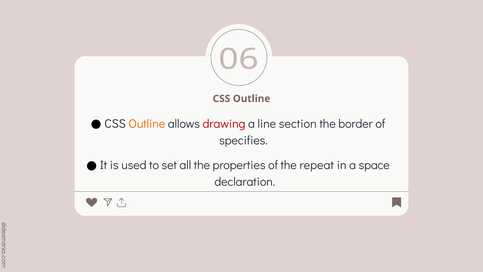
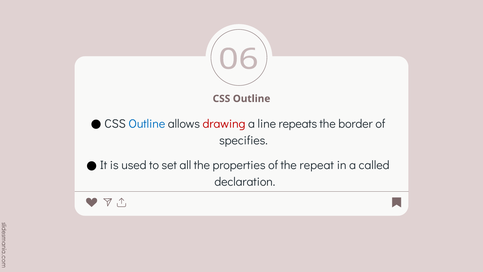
Outline at (147, 124) colour: orange -> blue
section: section -> repeats
space: space -> called
